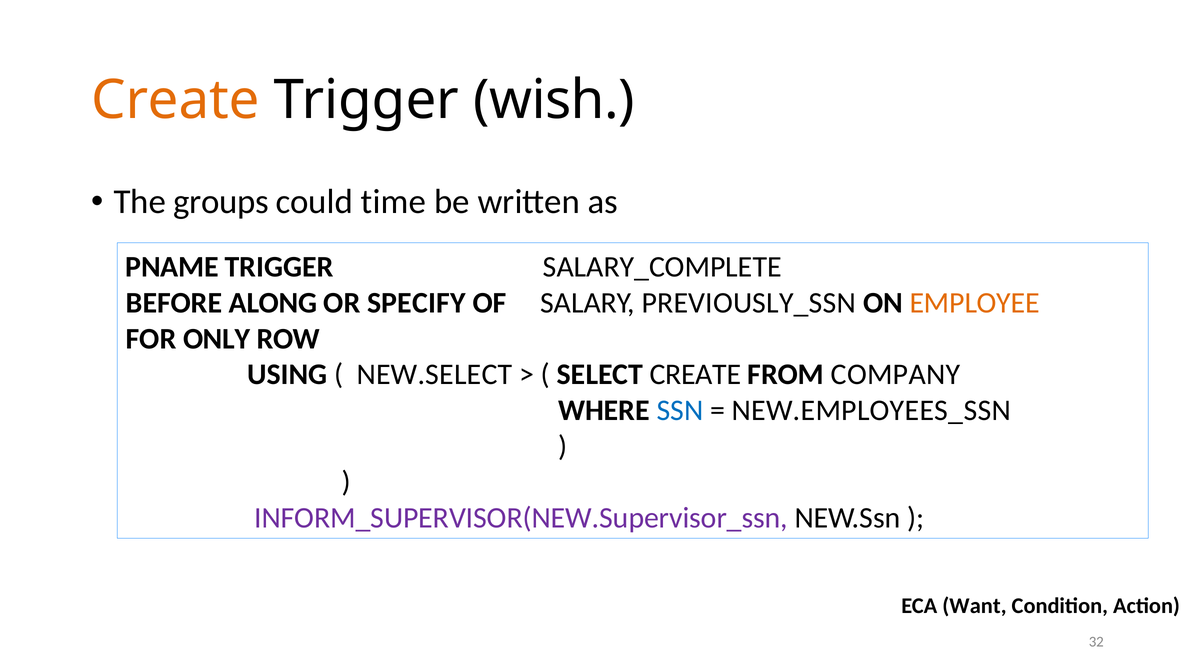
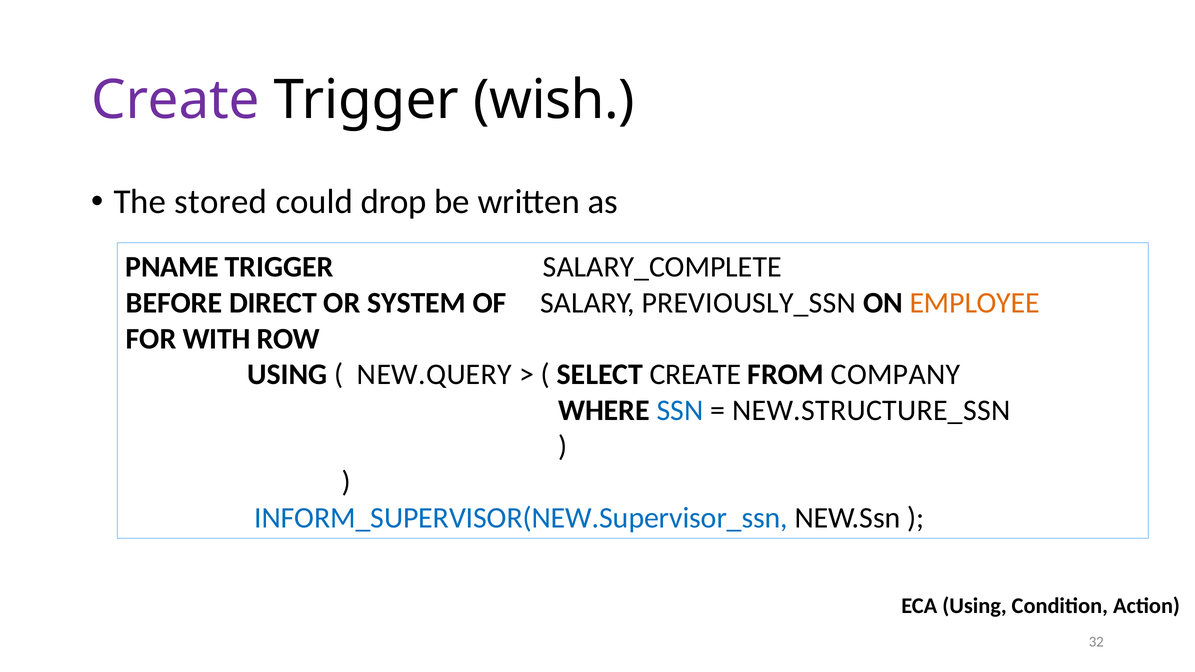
Create at (175, 100) colour: orange -> purple
groups: groups -> stored
time: time -> drop
ALONG: ALONG -> DIRECT
SPECIFY: SPECIFY -> SYSTEM
ONLY: ONLY -> WITH
NEW.SELECT: NEW.SELECT -> NEW.QUERY
NEW.EMPLOYEES_SSN: NEW.EMPLOYEES_SSN -> NEW.STRUCTURE_SSN
INFORM_SUPERVISOR(NEW.Supervisor_ssn colour: purple -> blue
ECA Want: Want -> Using
